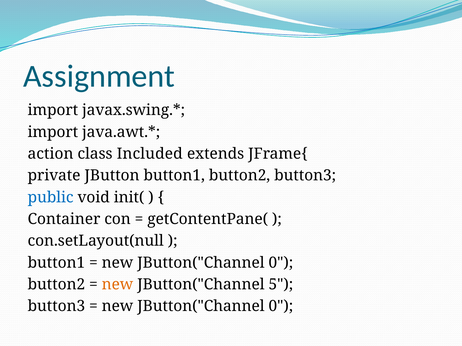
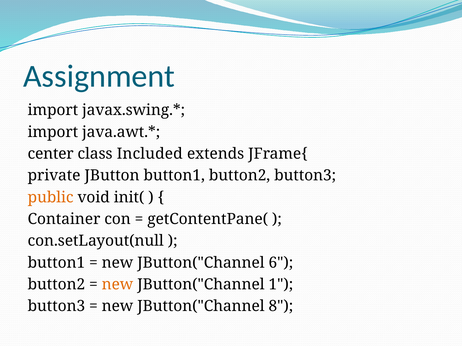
action: action -> center
public colour: blue -> orange
0 at (281, 263): 0 -> 6
5: 5 -> 1
0 at (281, 307): 0 -> 8
